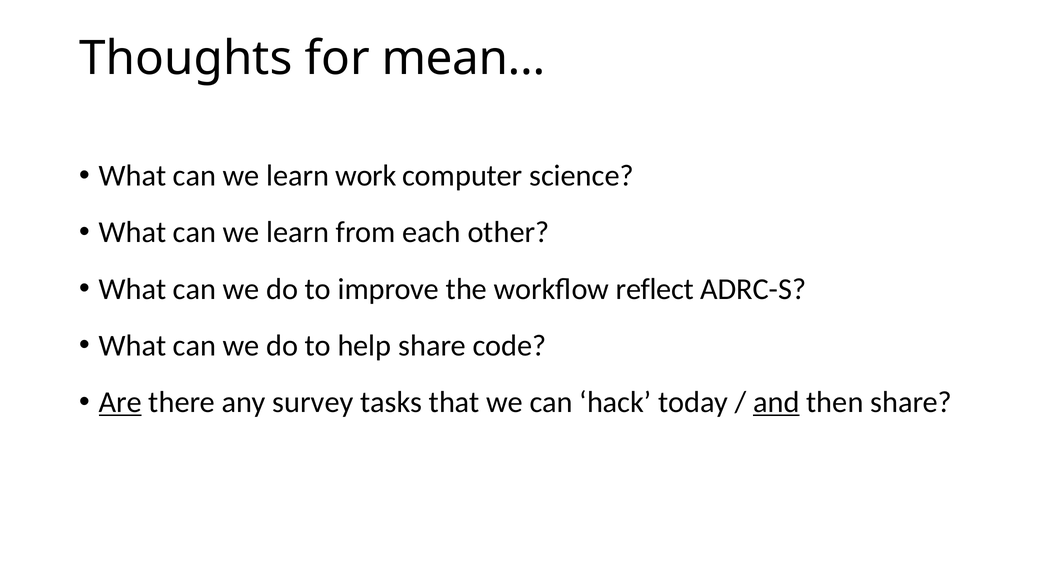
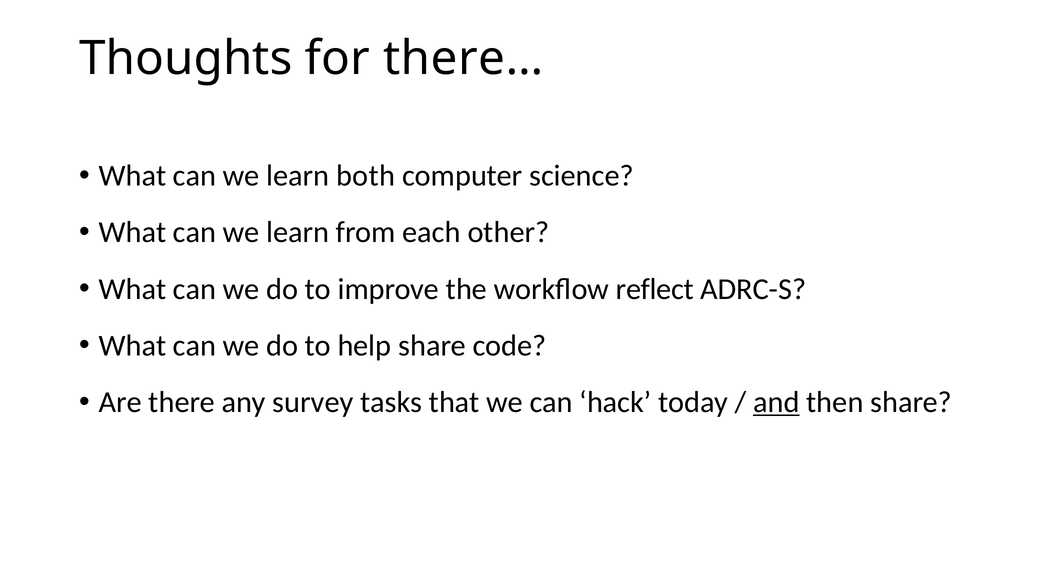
mean…: mean… -> there…
work: work -> both
Are underline: present -> none
